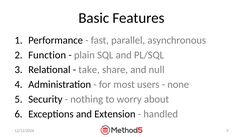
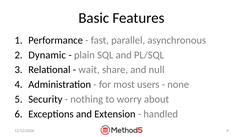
Function: Function -> Dynamic
take: take -> wait
